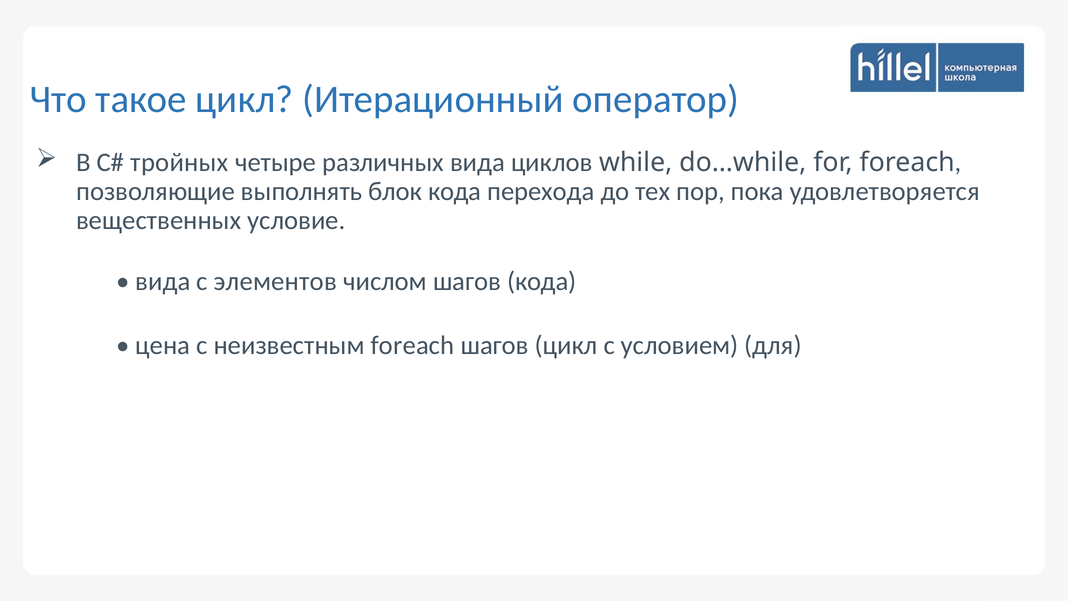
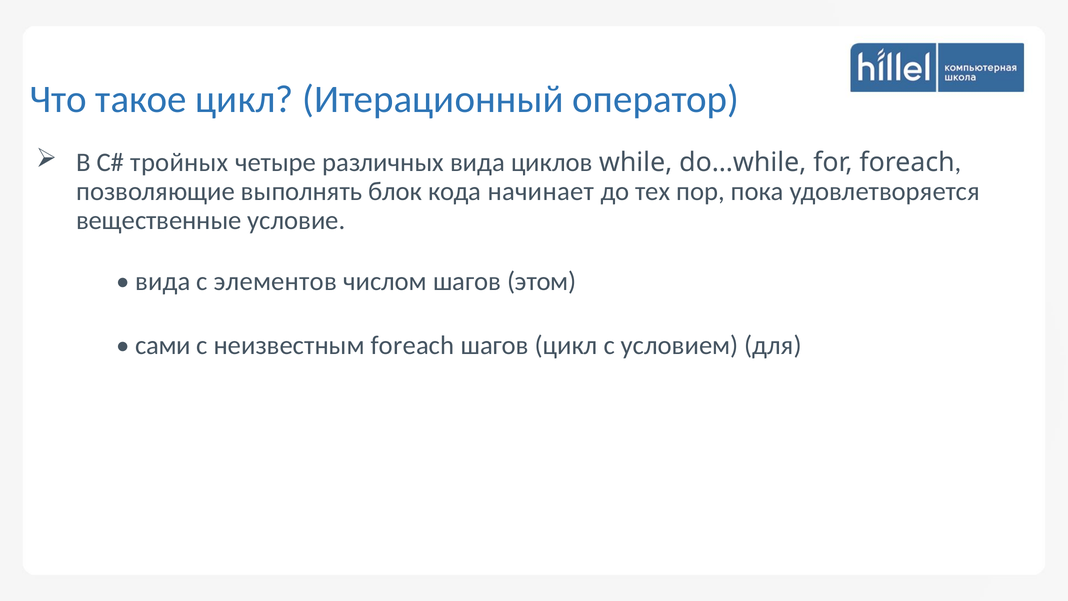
перехода: перехода -> начинает
вещественных: вещественных -> вещественные
шагов кода: кода -> этом
цена: цена -> сами
